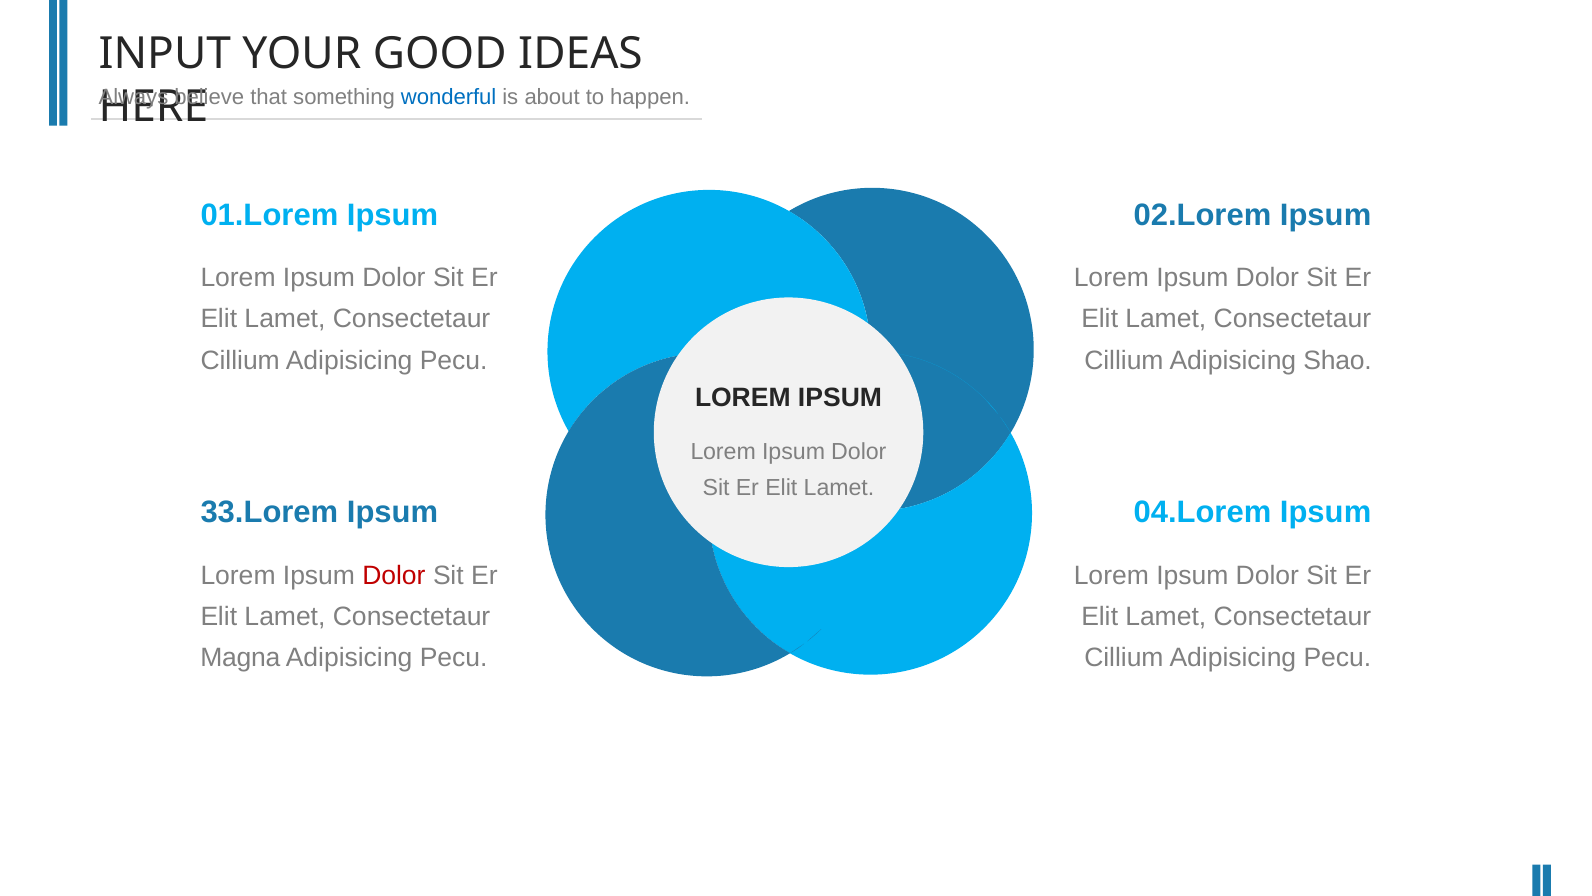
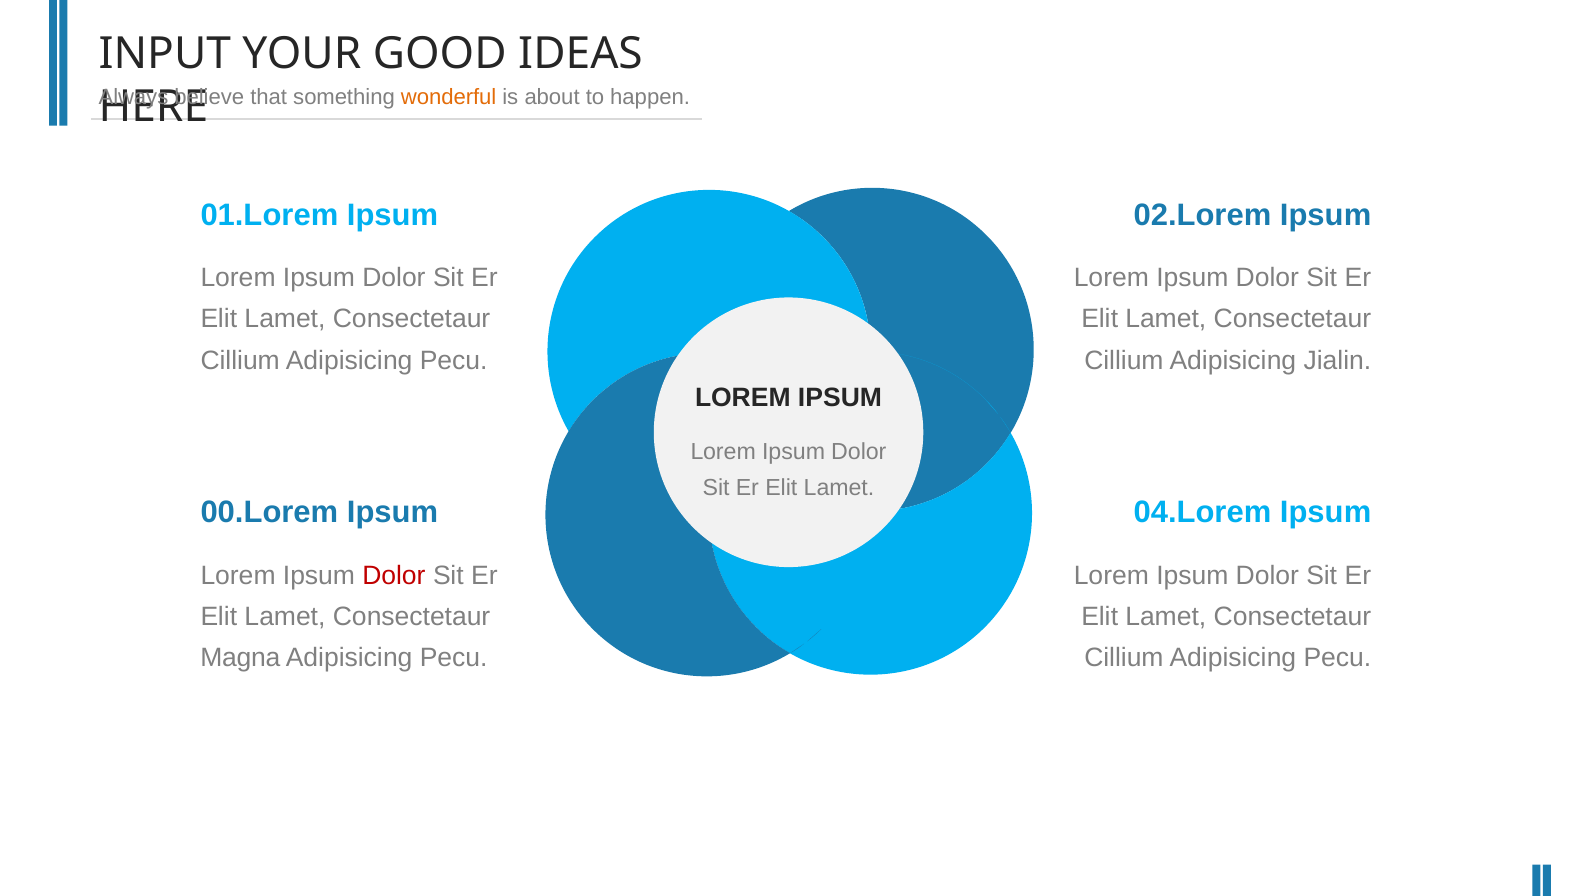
wonderful colour: blue -> orange
Shao: Shao -> Jialin
33.Lorem: 33.Lorem -> 00.Lorem
